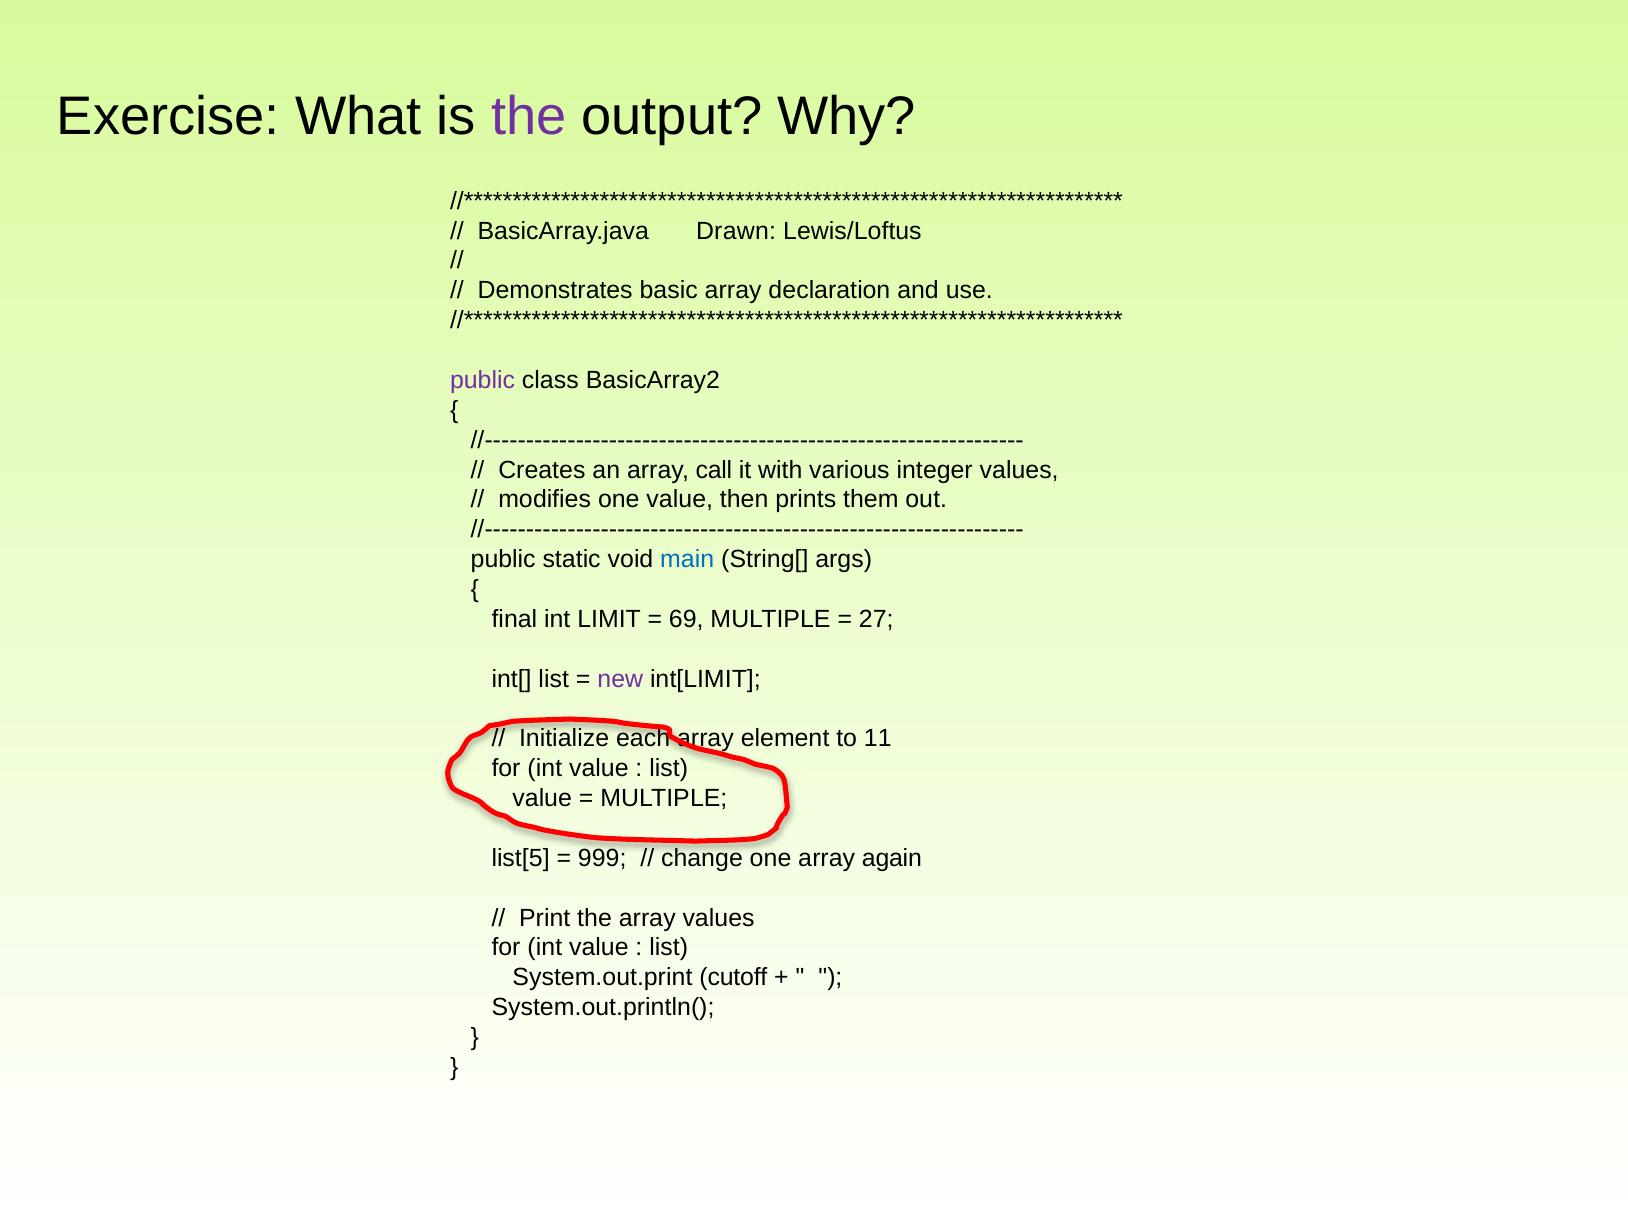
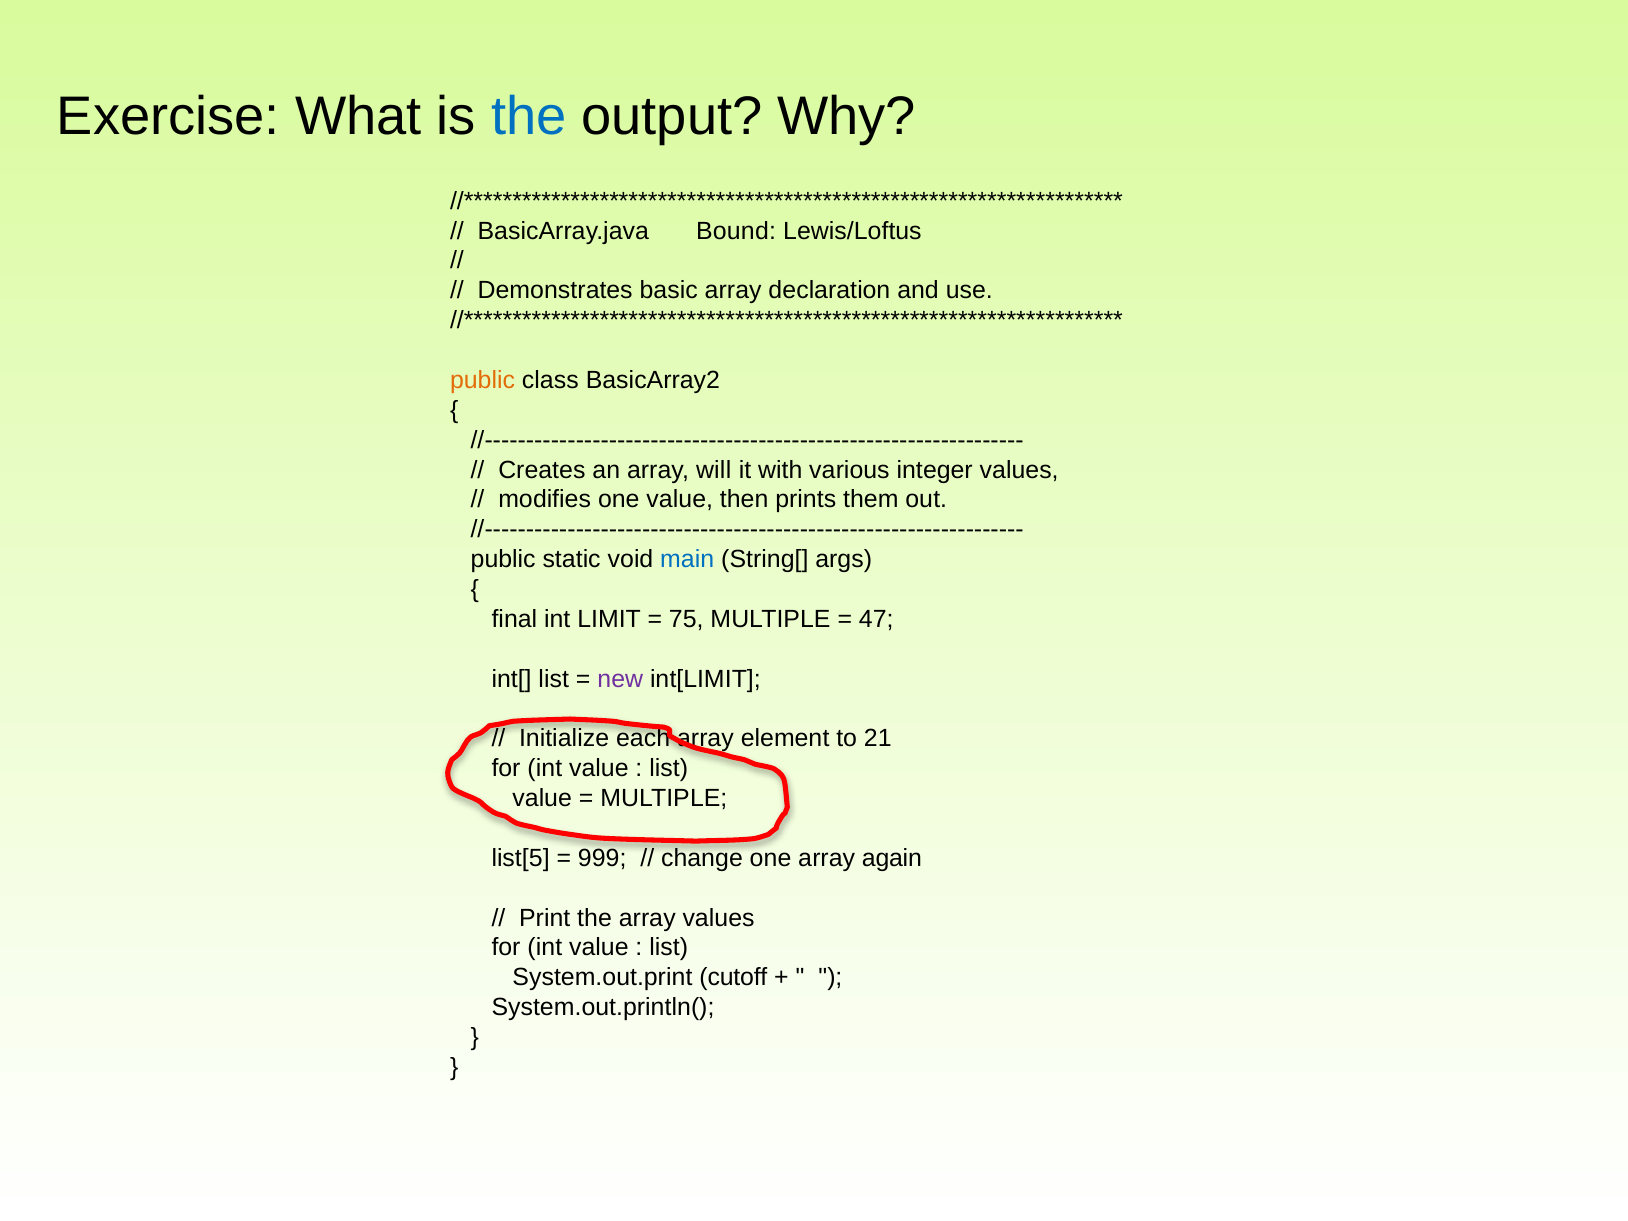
the at (529, 116) colour: purple -> blue
Drawn: Drawn -> Bound
public at (483, 380) colour: purple -> orange
call: call -> will
69: 69 -> 75
27: 27 -> 47
11: 11 -> 21
